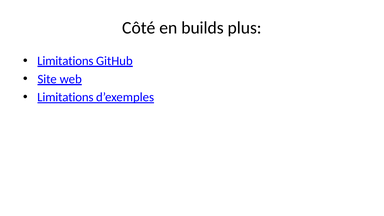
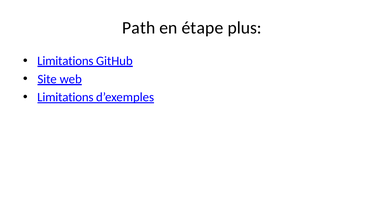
Côté: Côté -> Path
builds: builds -> étape
